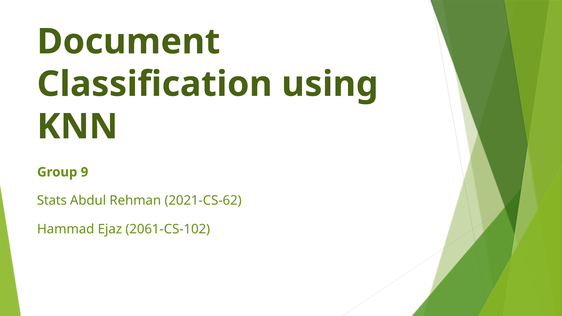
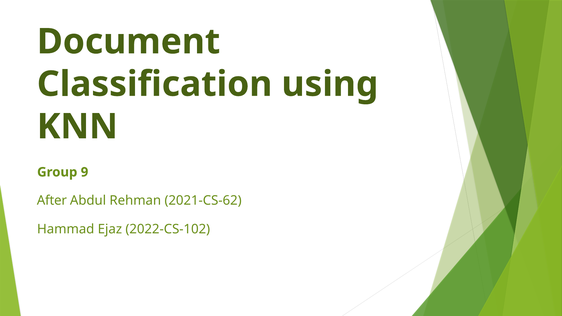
Stats: Stats -> After
2061-CS-102: 2061-CS-102 -> 2022-CS-102
